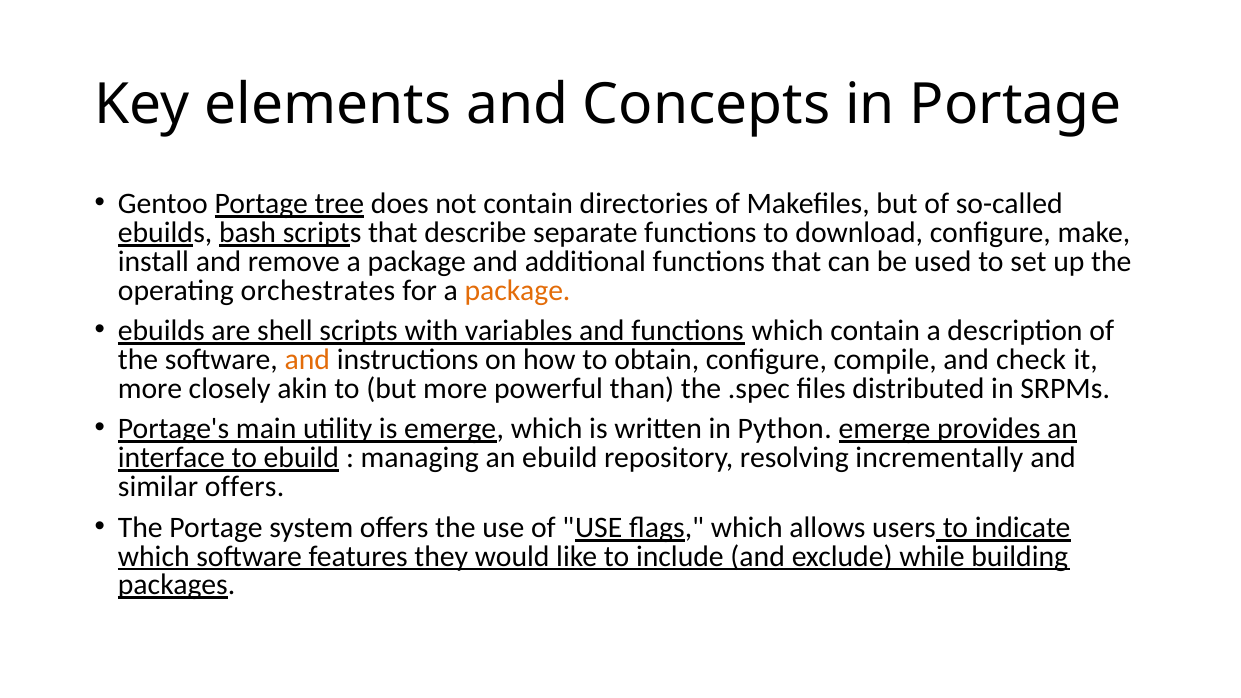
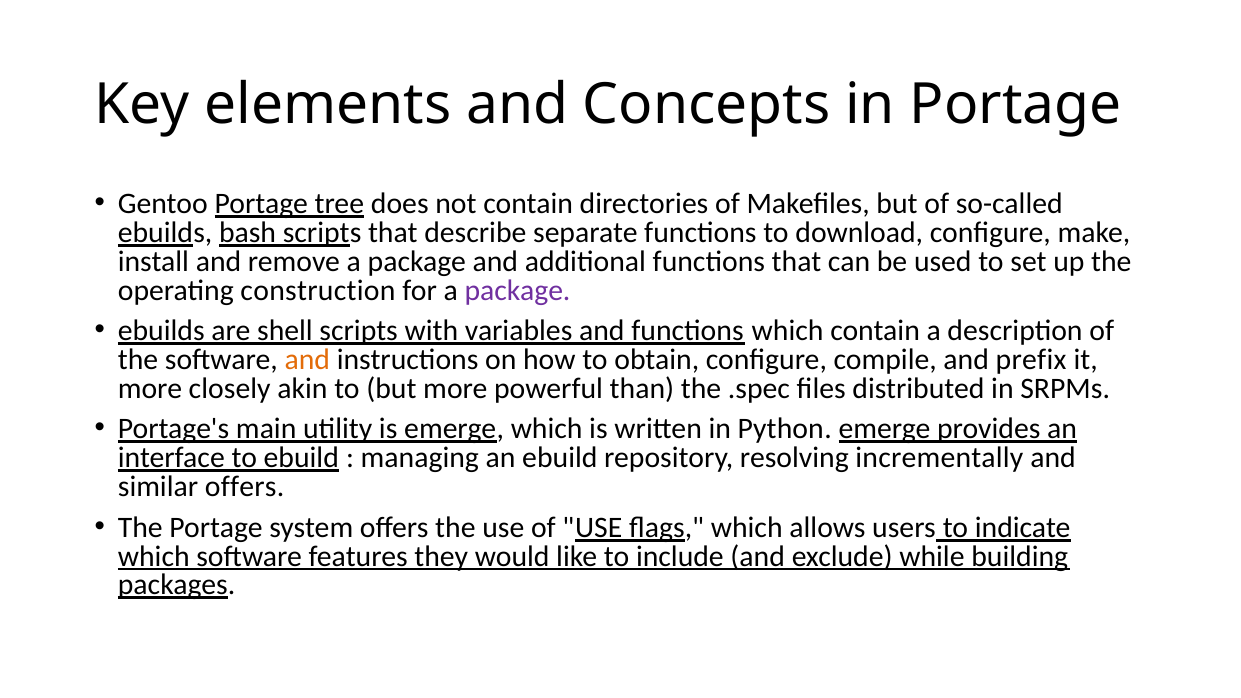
orchestrates: orchestrates -> construction
package at (518, 290) colour: orange -> purple
check: check -> prefix
